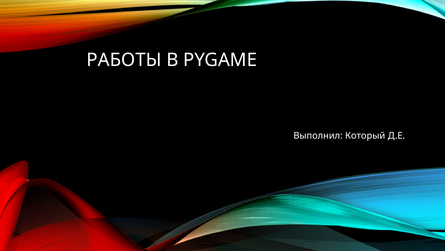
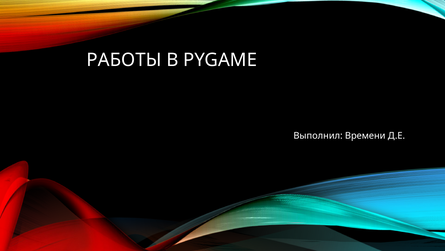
Который: Который -> Времени
